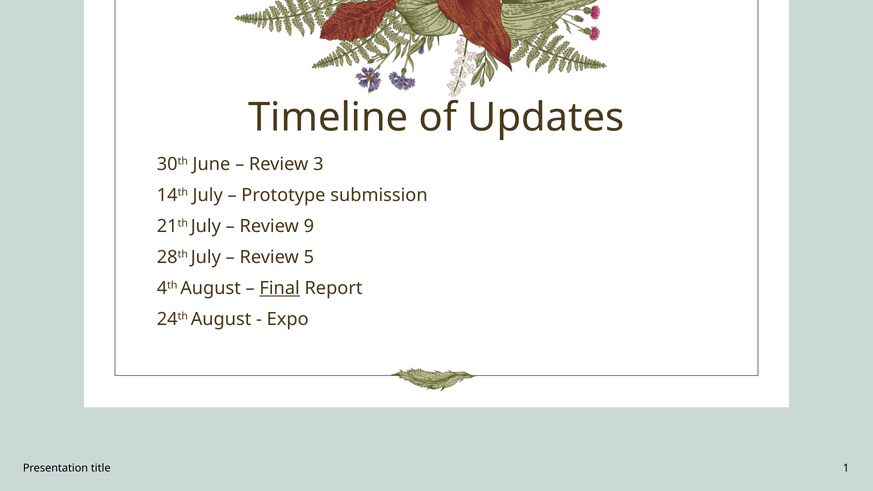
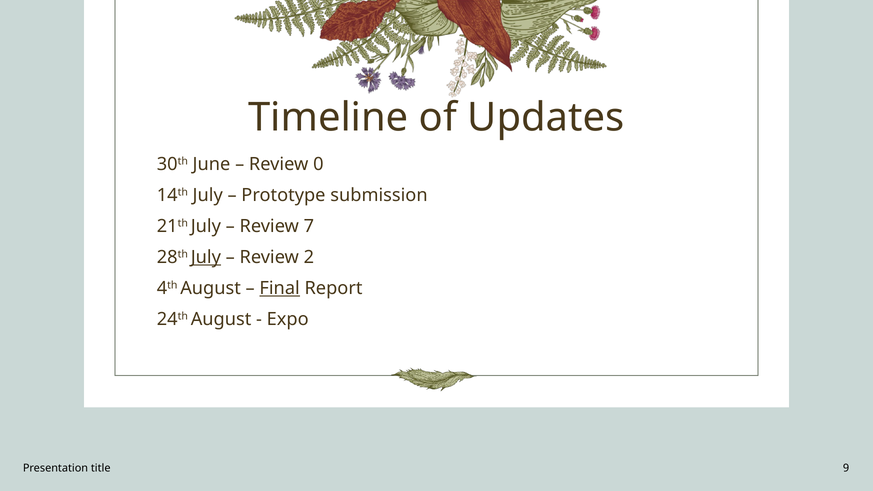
3: 3 -> 0
9: 9 -> 7
July at (206, 257) underline: none -> present
5: 5 -> 2
1: 1 -> 9
